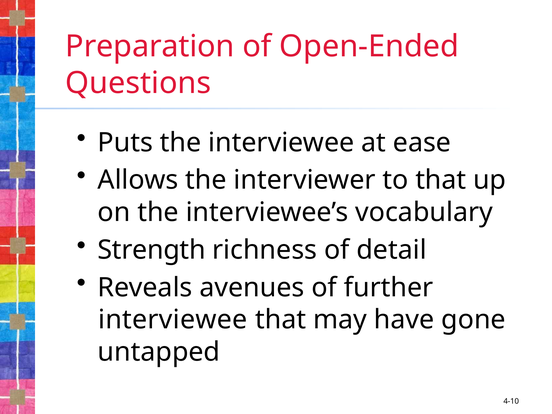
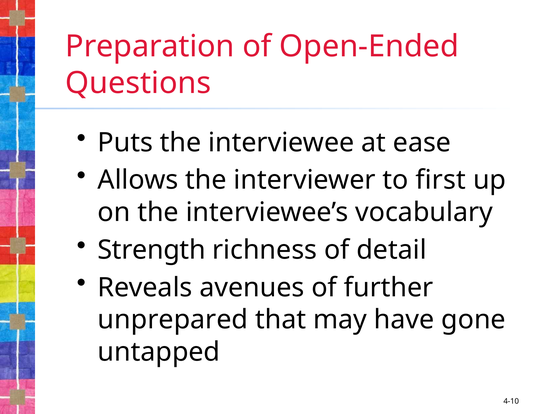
to that: that -> first
interviewee at (173, 320): interviewee -> unprepared
